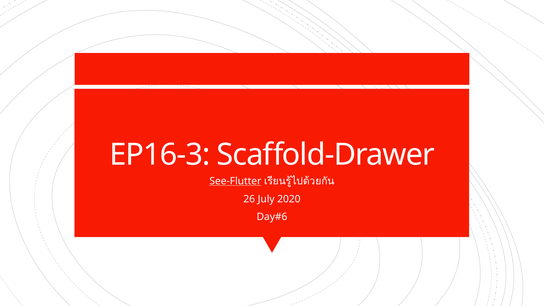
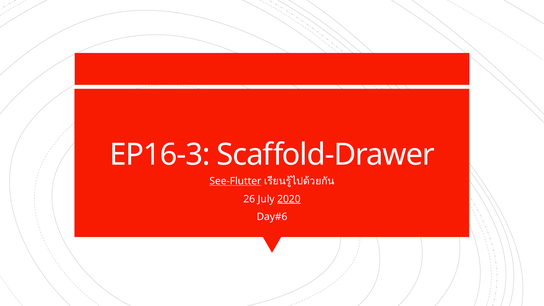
2020 underline: none -> present
